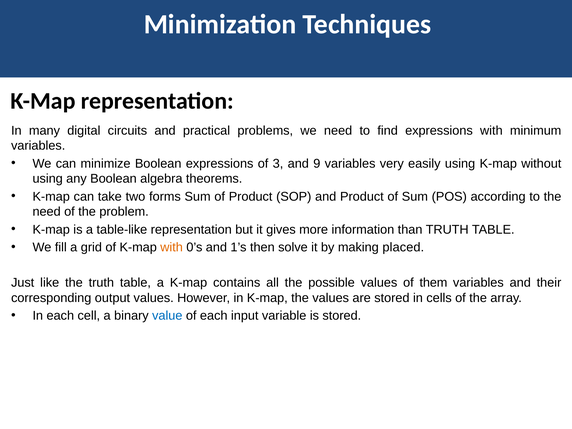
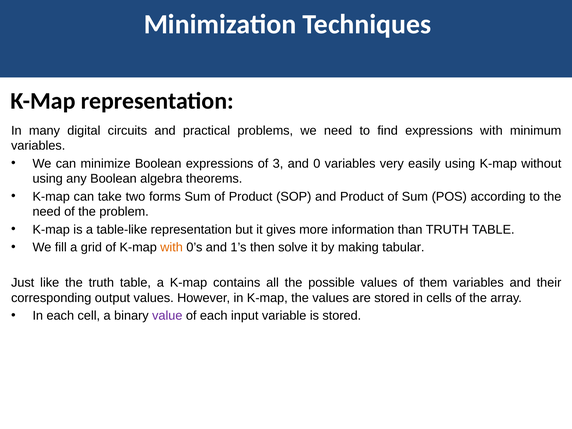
9: 9 -> 0
placed: placed -> tabular
value colour: blue -> purple
